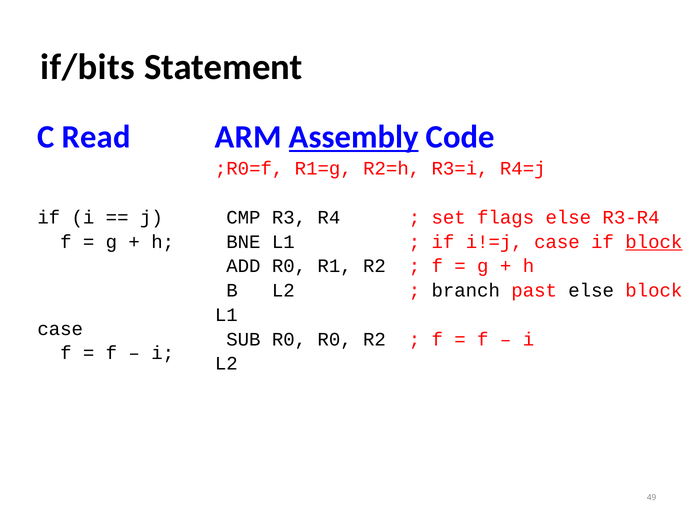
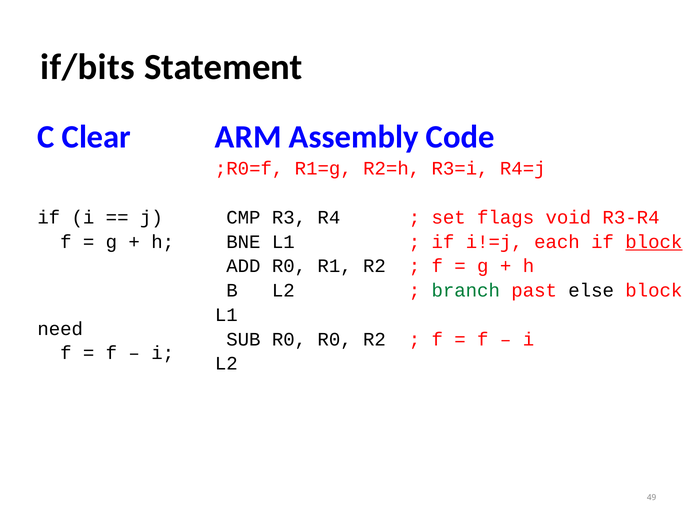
Read: Read -> Clear
Assembly underline: present -> none
flags else: else -> void
i!=j case: case -> each
branch colour: black -> green
case at (60, 329): case -> need
